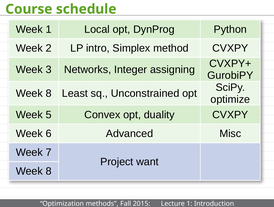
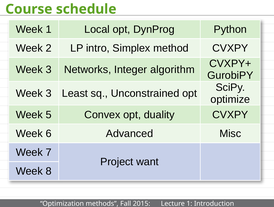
assigning: assigning -> algorithm
8 at (49, 93): 8 -> 3
